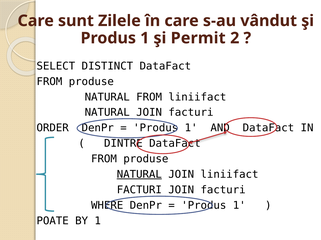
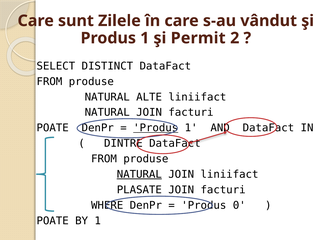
NATURAL FROM: FROM -> ALTE
ORDER at (53, 128): ORDER -> POATE
Produs at (156, 128) underline: none -> present
FACTURI at (139, 190): FACTURI -> PLASATE
1 at (239, 206): 1 -> 0
